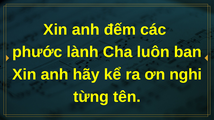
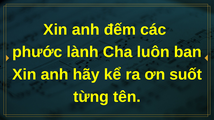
nghi: nghi -> suốt
